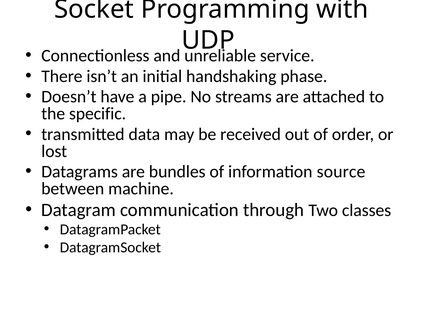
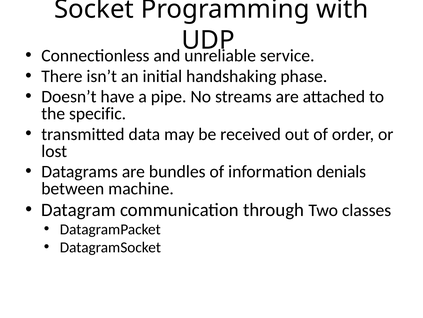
source: source -> denials
